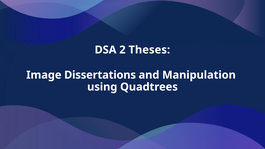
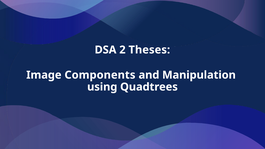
Dissertations: Dissertations -> Components
